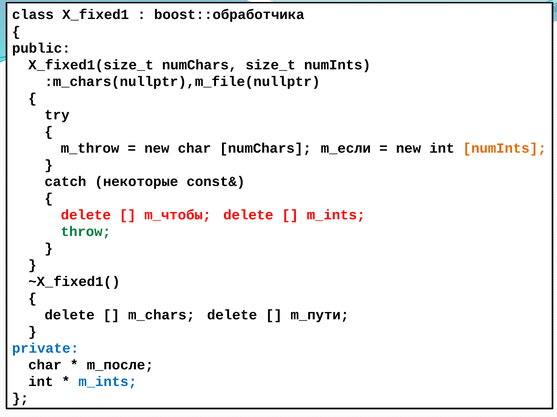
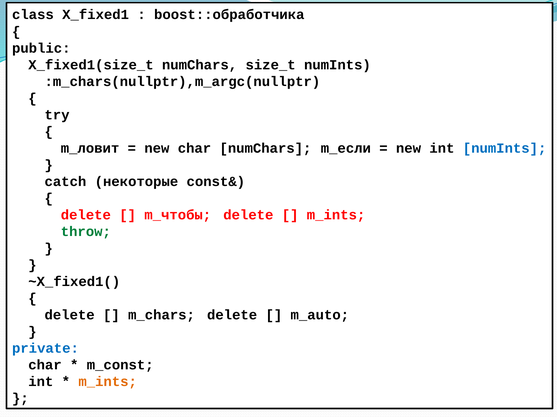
:m_chars(nullptr),m_file(nullptr: :m_chars(nullptr),m_file(nullptr -> :m_chars(nullptr),m_argc(nullptr
m_throw: m_throw -> m_ловит
numInts at (505, 148) colour: orange -> blue
m_пути: m_пути -> m_auto
m_после: m_после -> m_const
m_ints at (108, 382) colour: blue -> orange
